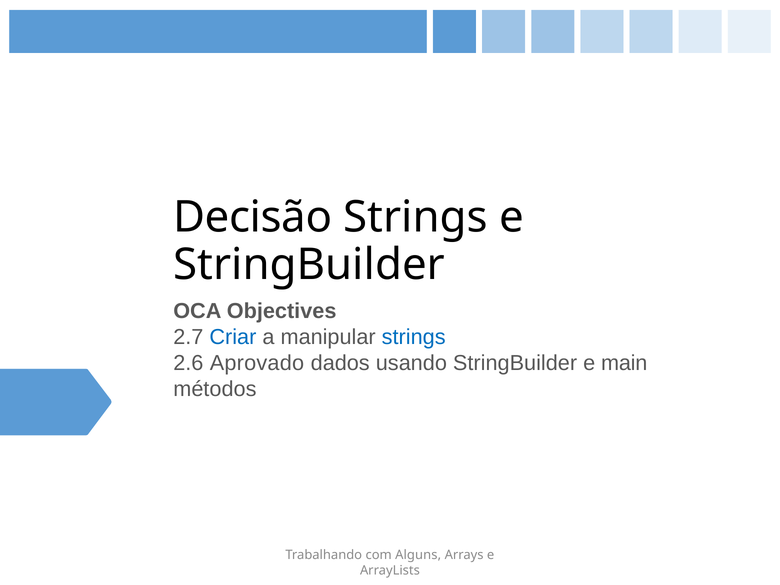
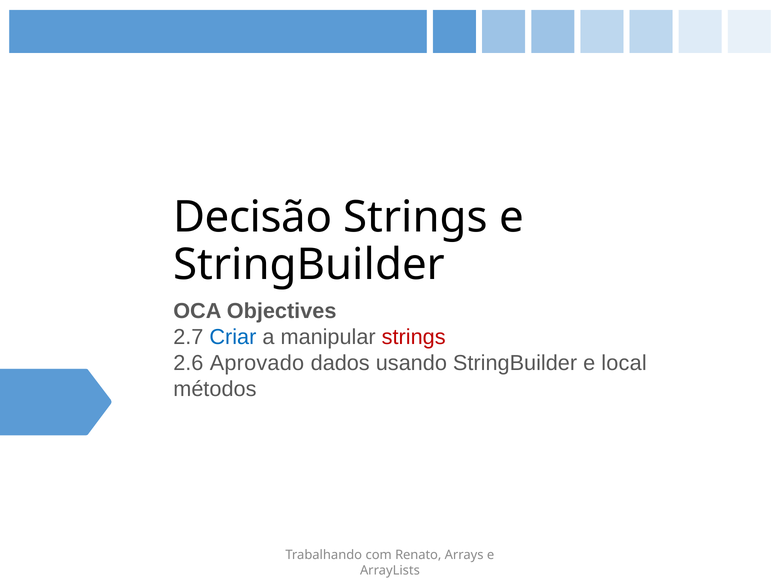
strings at (414, 337) colour: blue -> red
main: main -> local
Alguns: Alguns -> Renato
